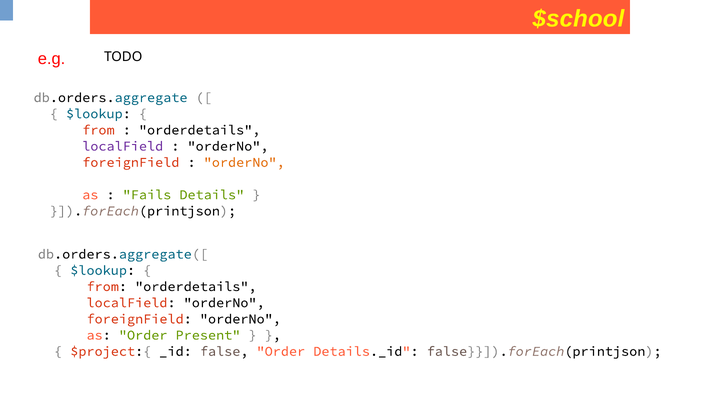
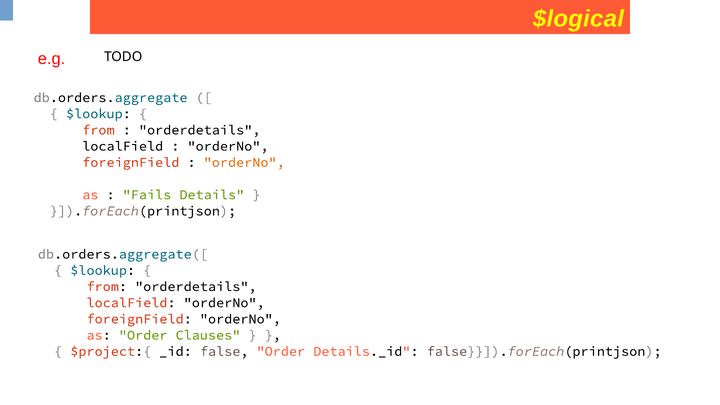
$school: $school -> $logical
localField at (123, 146) colour: purple -> black
Present: Present -> Clauses
